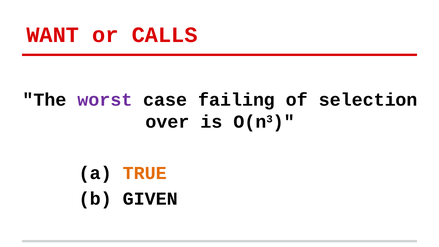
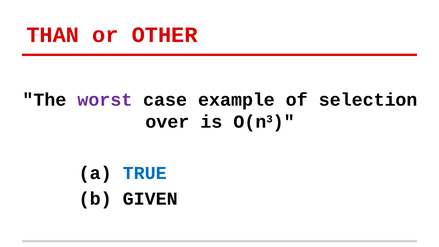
WANT: WANT -> THAN
CALLS: CALLS -> OTHER
failing: failing -> example
TRUE colour: orange -> blue
